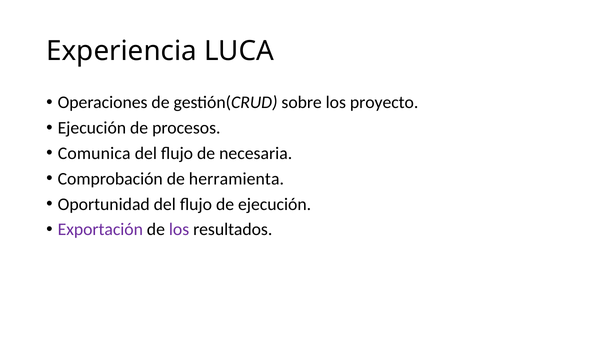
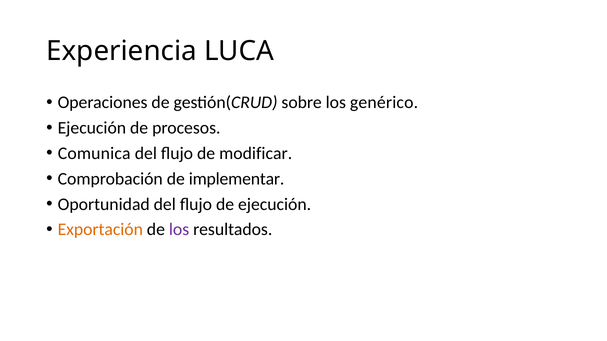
proyecto: proyecto -> genérico
necesaria: necesaria -> modificar
herramienta: herramienta -> implementar
Exportación colour: purple -> orange
